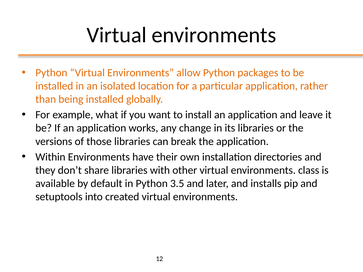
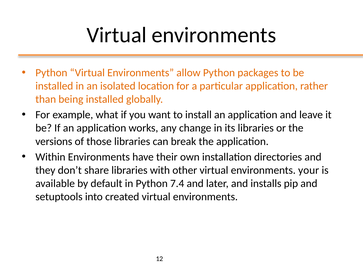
class: class -> your
3.5: 3.5 -> 7.4
